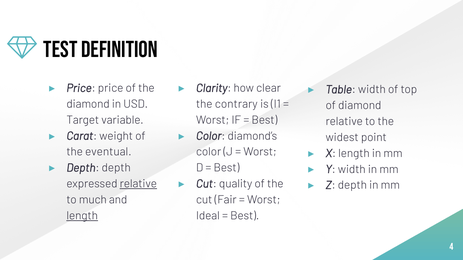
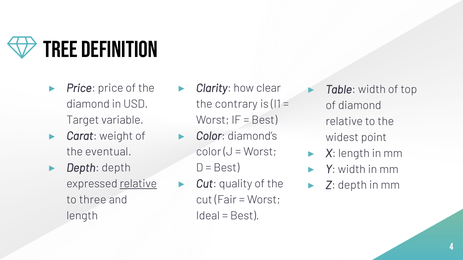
TEST: TEST -> TREE
much: much -> three
length at (82, 216) underline: present -> none
